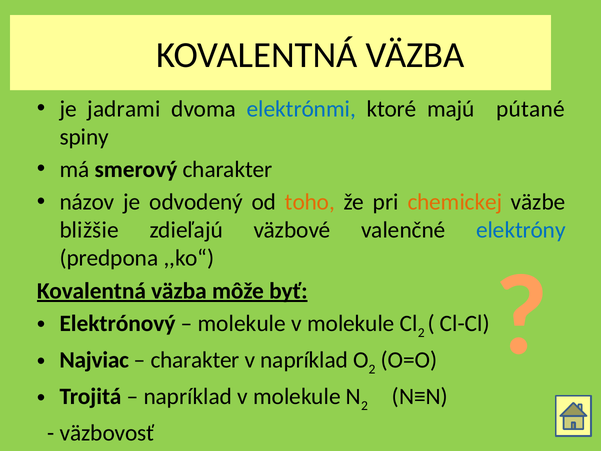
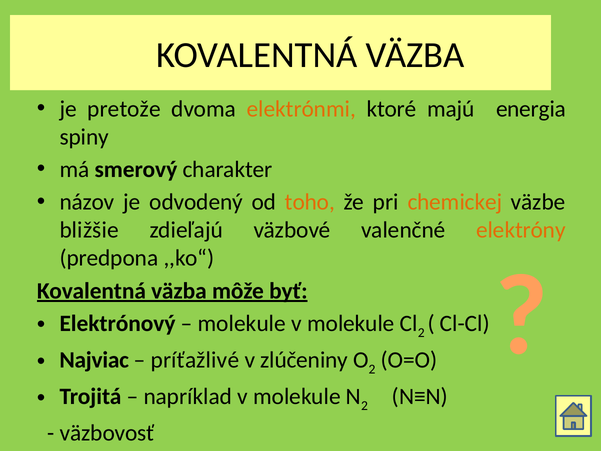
jadrami: jadrami -> pretože
elektrónmi colour: blue -> orange
pútané: pútané -> energia
elektróny colour: blue -> orange
charakter at (195, 360): charakter -> príťažlivé
v napríklad: napríklad -> zlúčeniny
